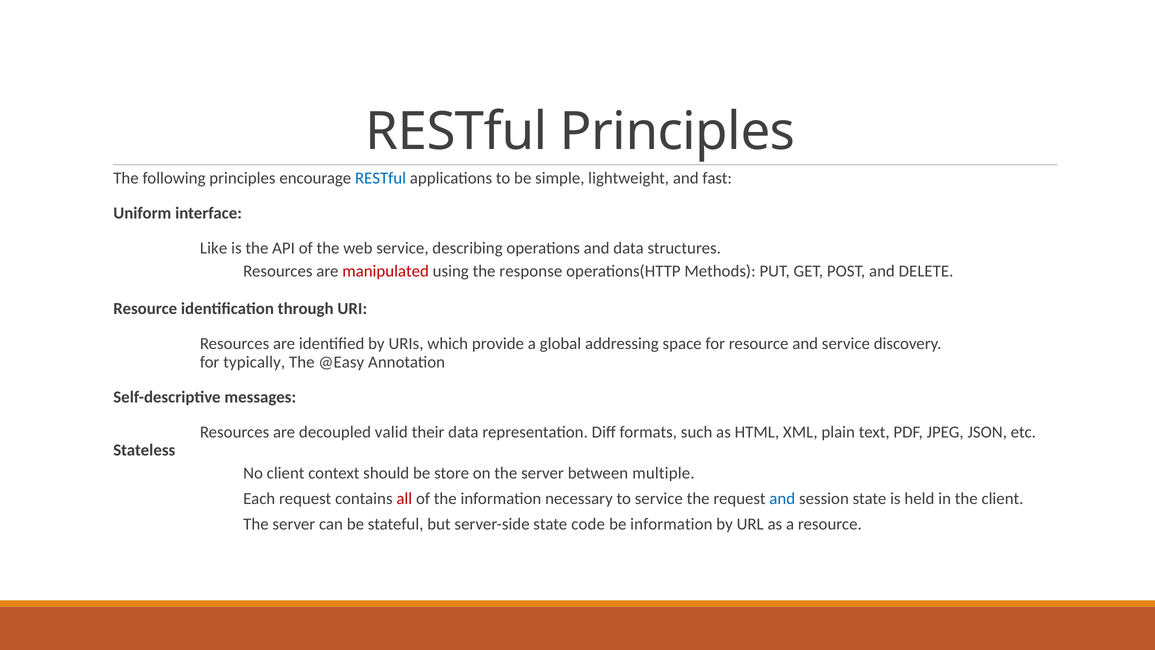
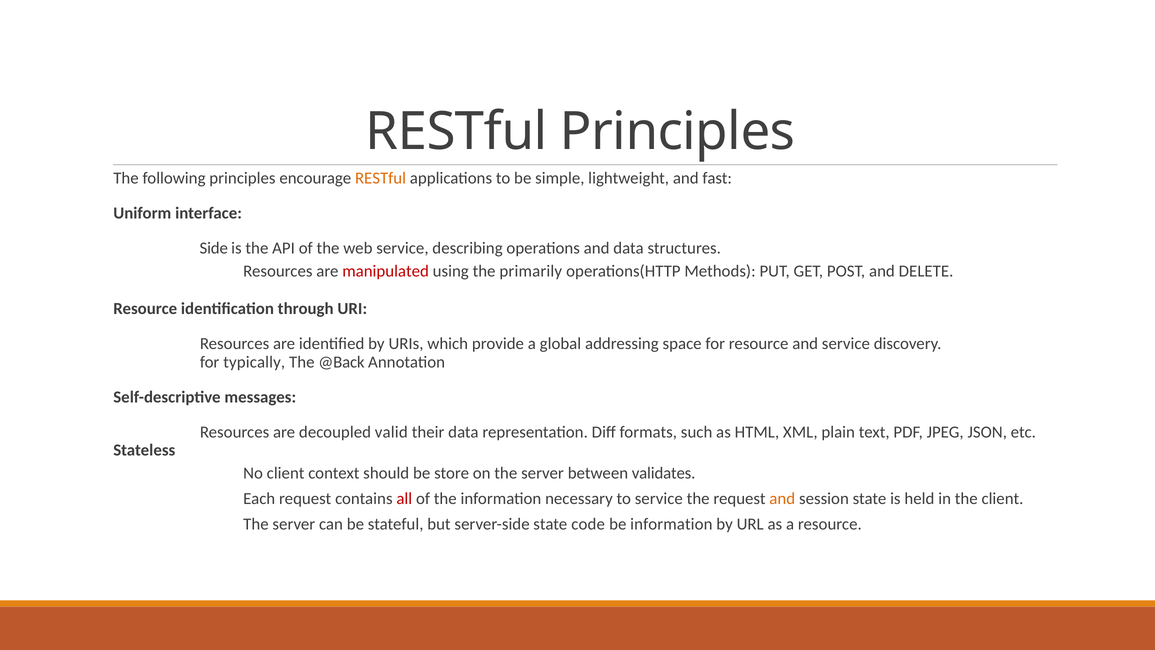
RESTful at (381, 178) colour: blue -> orange
Like: Like -> Side
response: response -> primarily
@Easy: @Easy -> @Back
multiple: multiple -> validates
and at (782, 499) colour: blue -> orange
